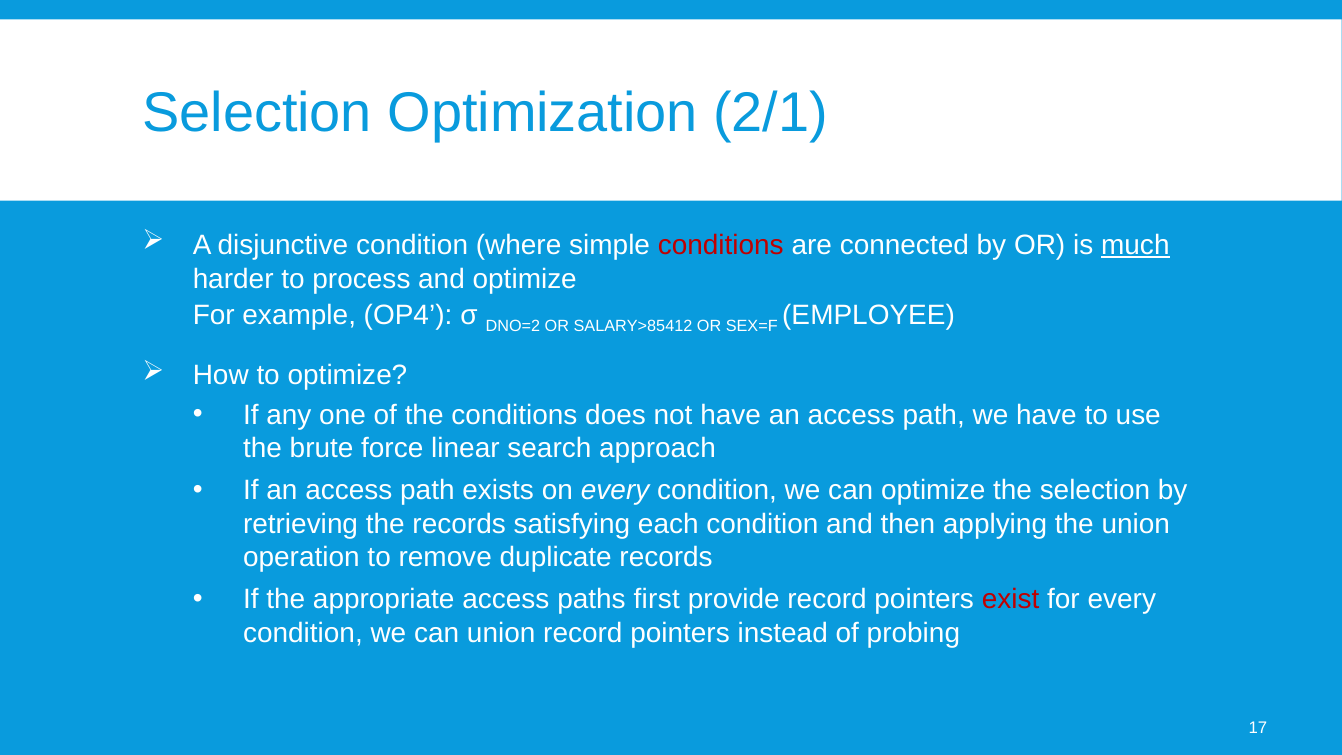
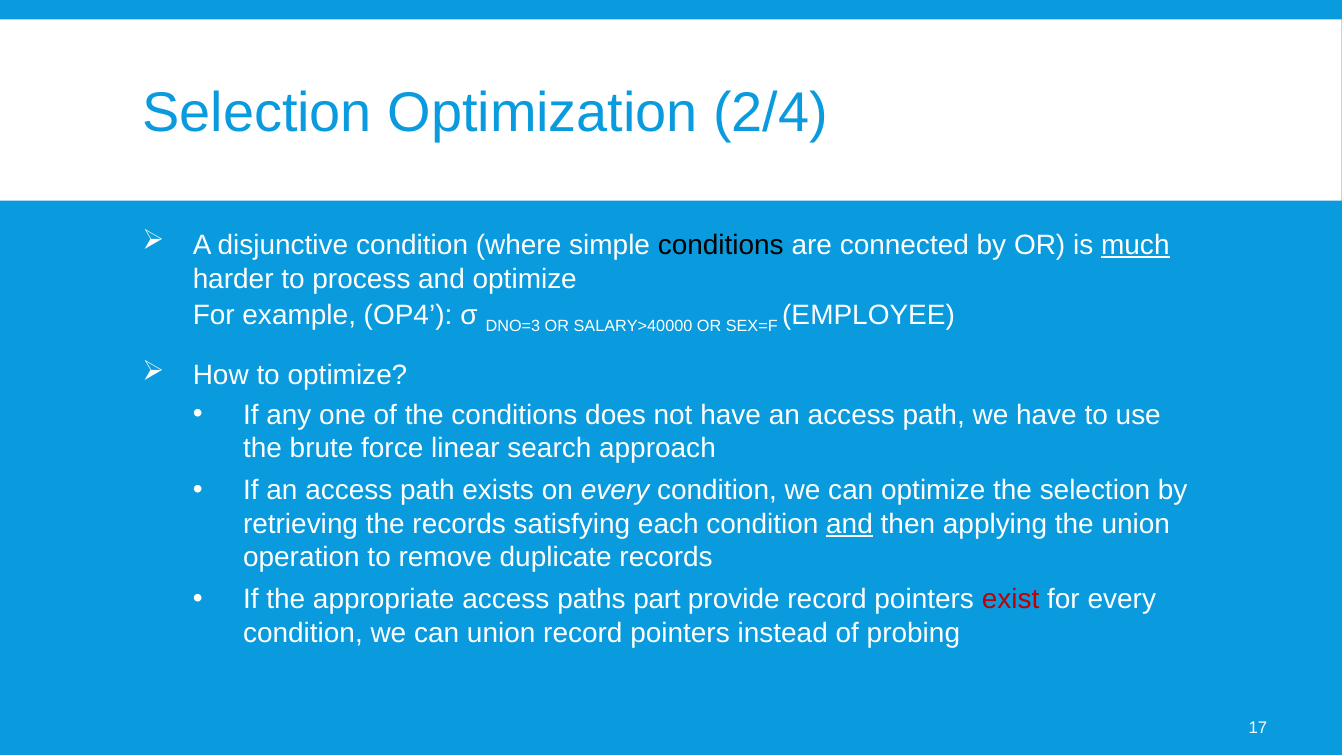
2/1: 2/1 -> 2/4
conditions at (721, 245) colour: red -> black
DNO=2: DNO=2 -> DNO=3
SALARY>85412: SALARY>85412 -> SALARY>40000
and at (849, 524) underline: none -> present
first: first -> part
